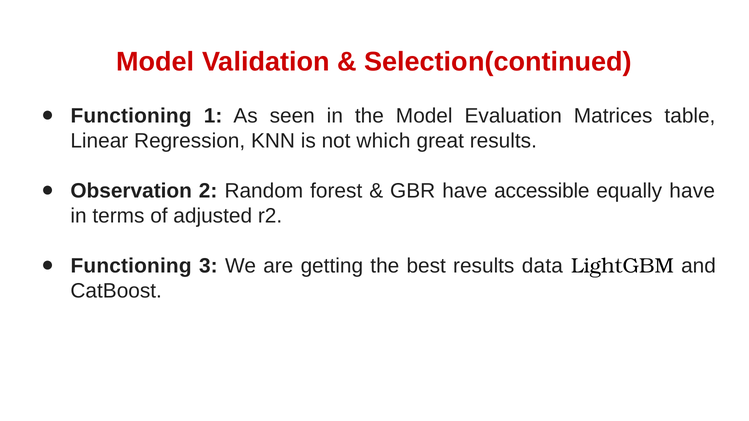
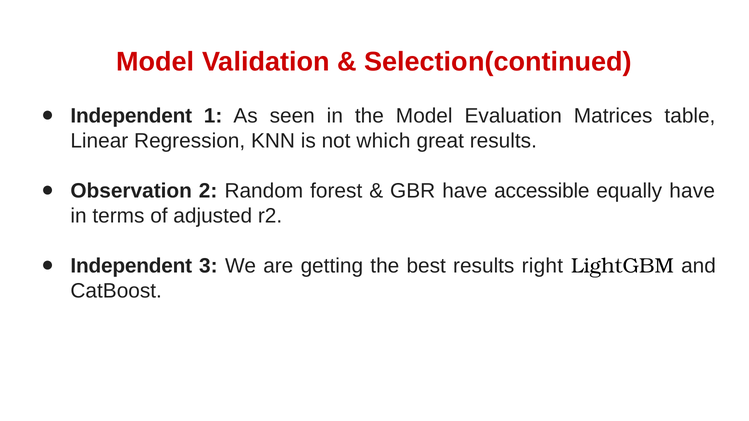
Functioning at (131, 116): Functioning -> Independent
Functioning at (131, 266): Functioning -> Independent
data: data -> right
